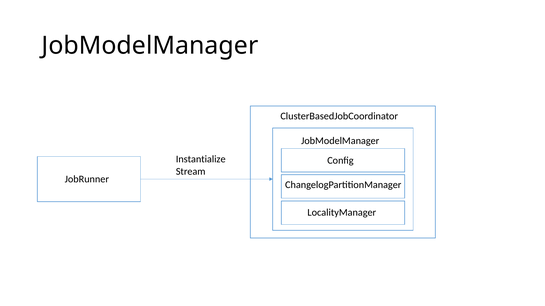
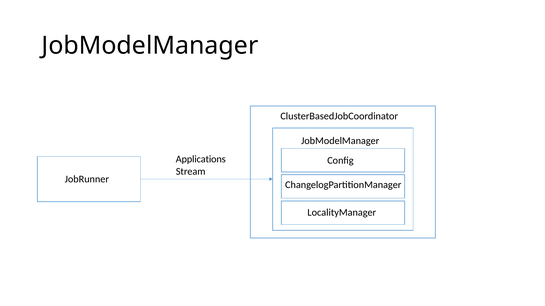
Instantialize: Instantialize -> Applications
